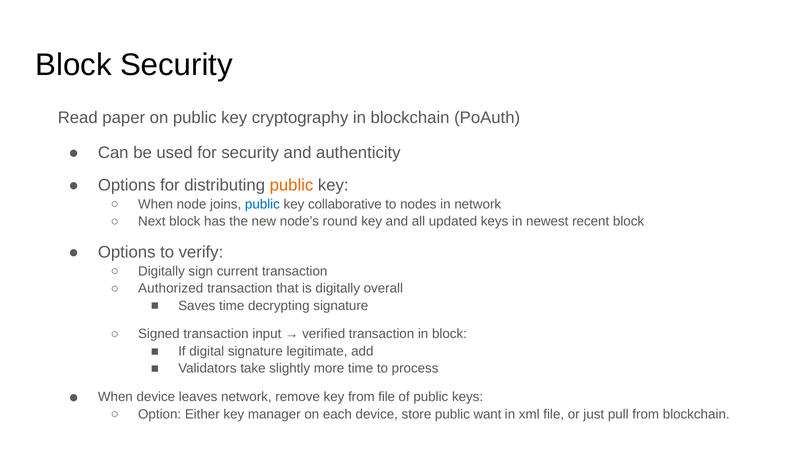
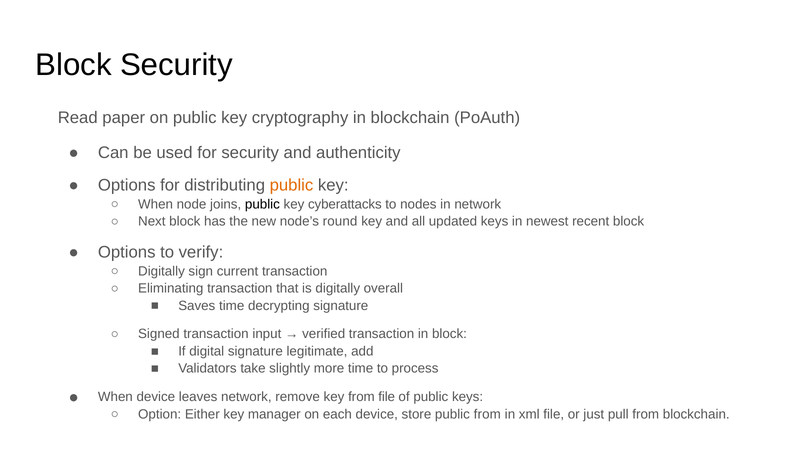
public at (262, 204) colour: blue -> black
collaborative: collaborative -> cyberattacks
Authorized: Authorized -> Eliminating
public want: want -> from
